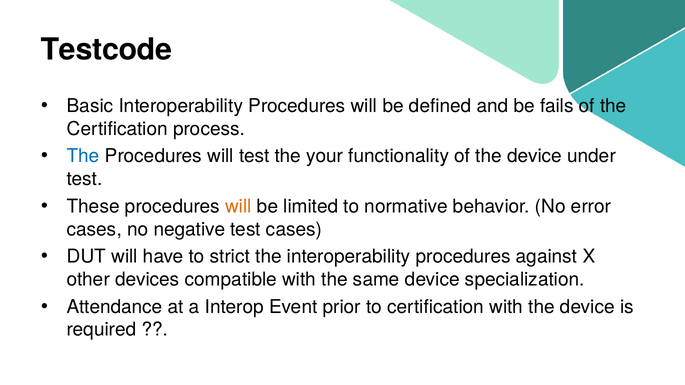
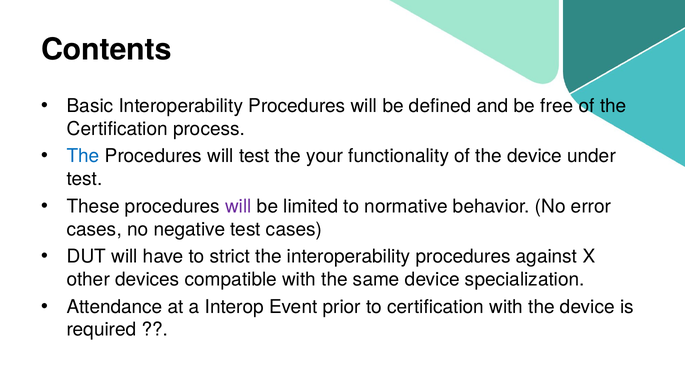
Testcode: Testcode -> Contents
fails: fails -> free
will at (238, 207) colour: orange -> purple
